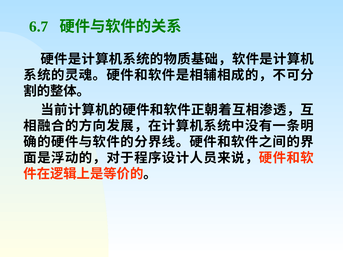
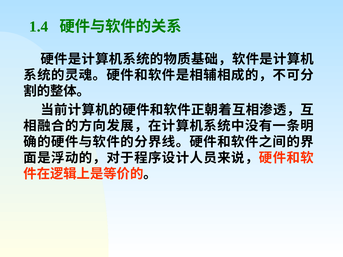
6.7: 6.7 -> 1.4
